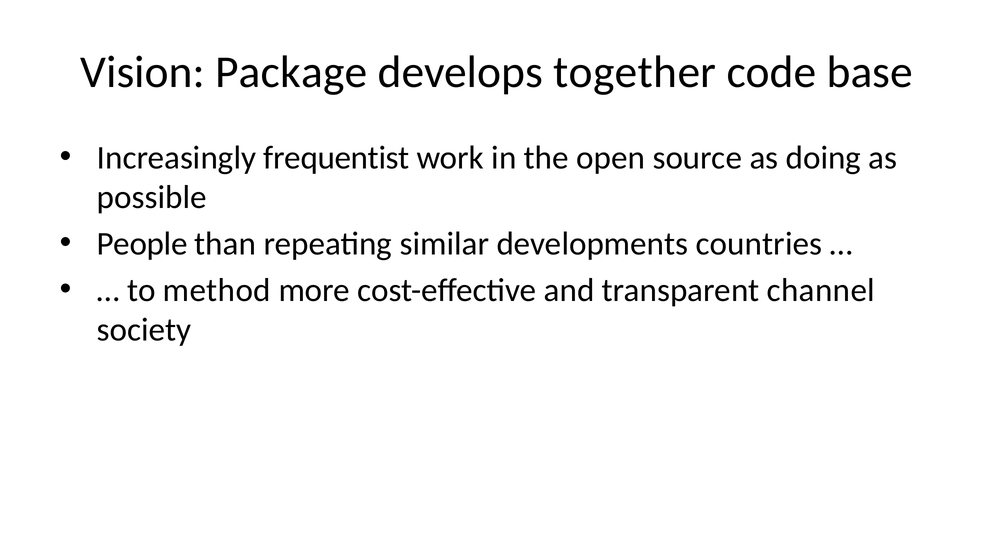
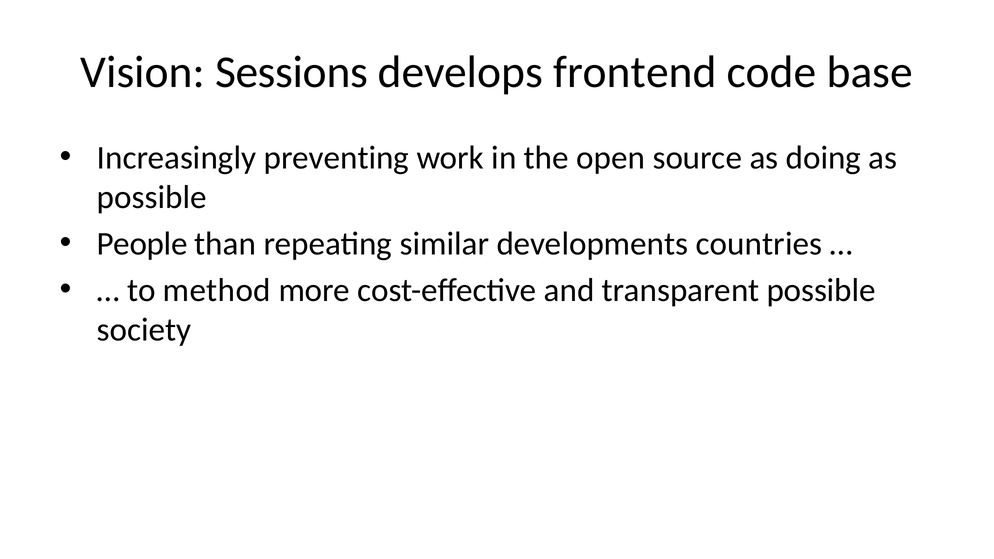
Package: Package -> Sessions
together: together -> frontend
frequentist: frequentist -> preventing
transparent channel: channel -> possible
